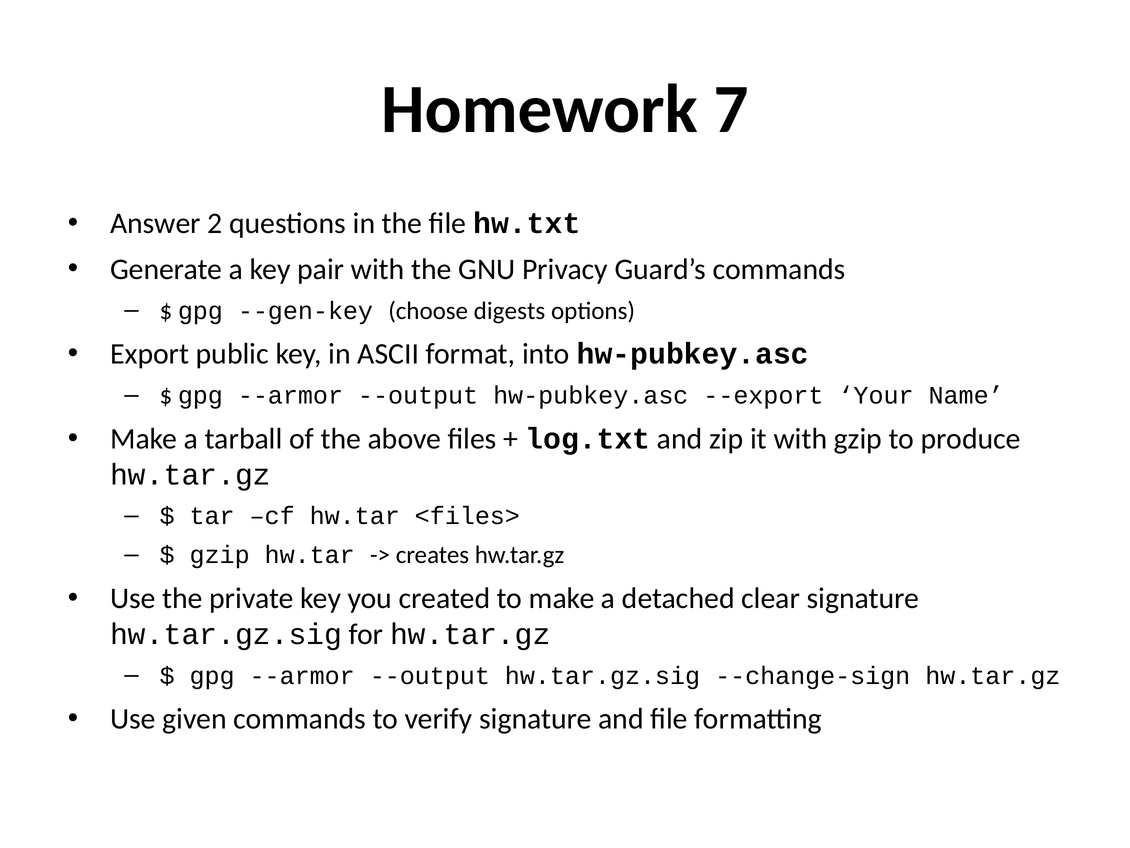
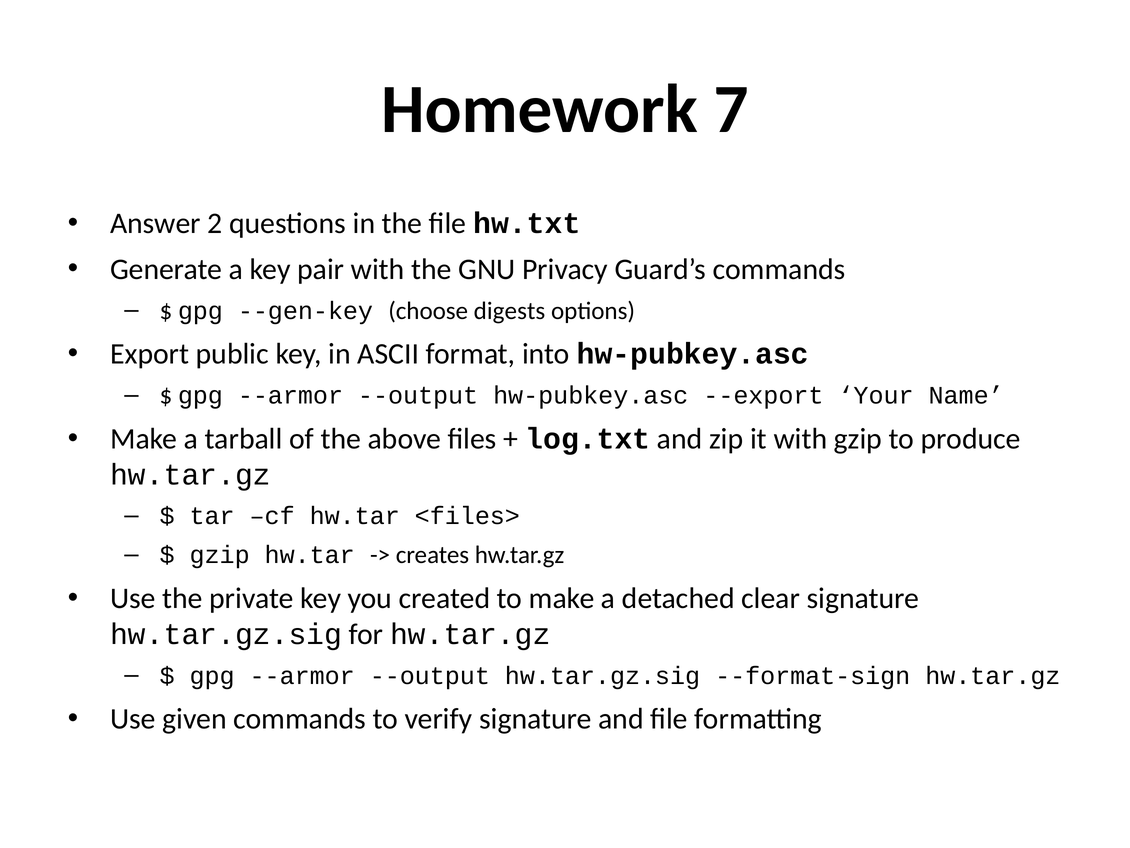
--change-sign: --change-sign -> --format-sign
